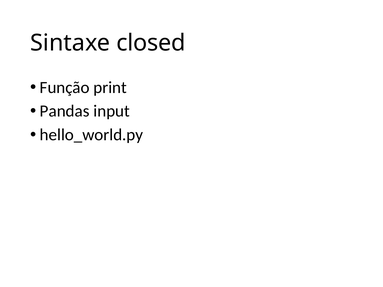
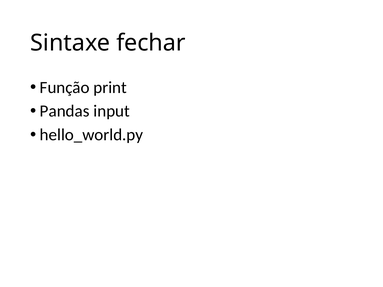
closed: closed -> fechar
